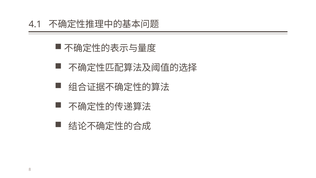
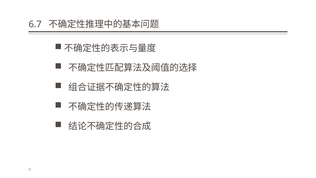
4.1: 4.1 -> 6.7
